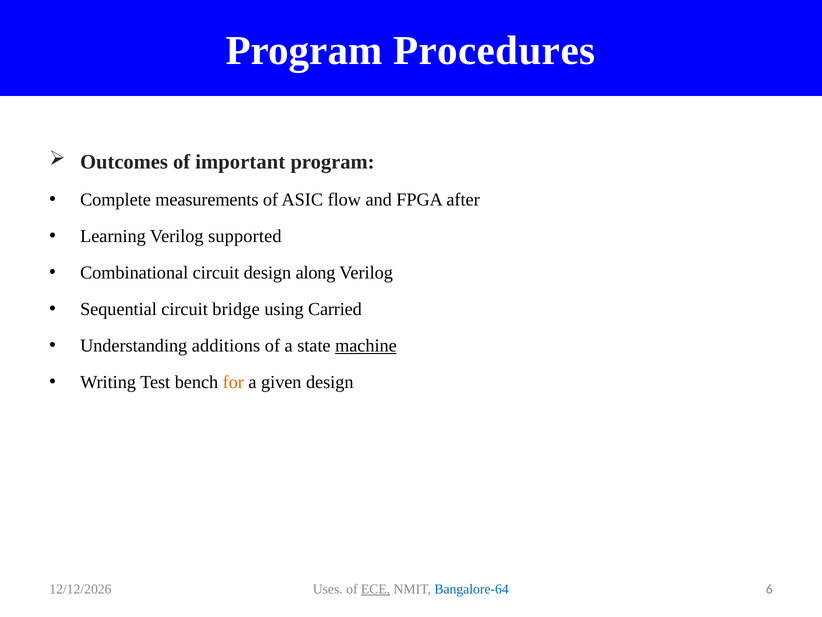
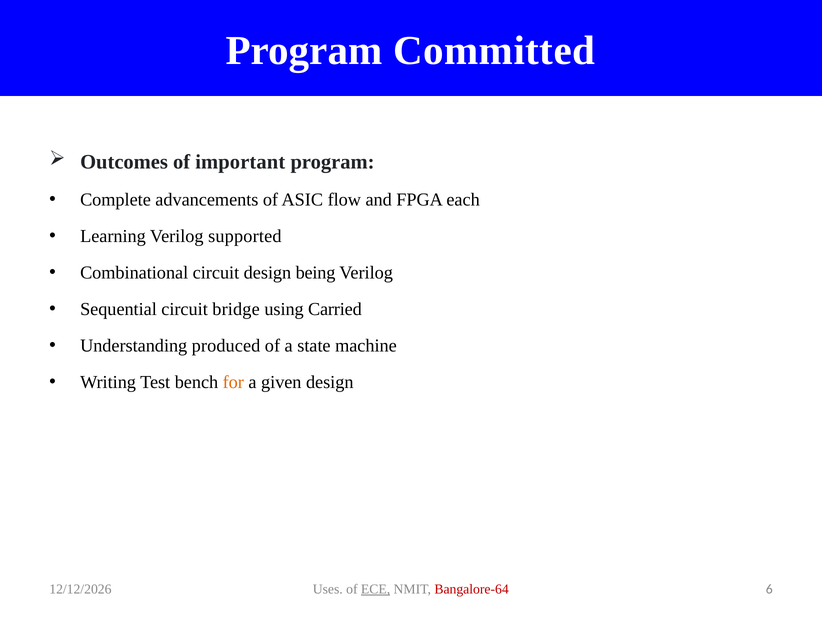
Procedures: Procedures -> Committed
measurements: measurements -> advancements
after: after -> each
along: along -> being
additions: additions -> produced
machine underline: present -> none
Bangalore-64 colour: blue -> red
